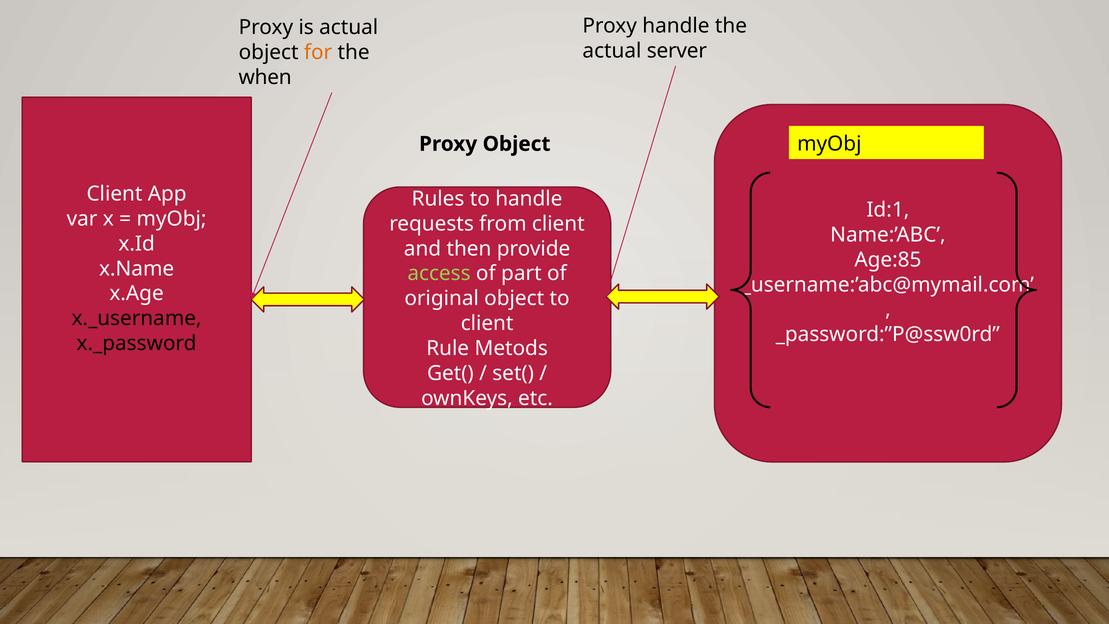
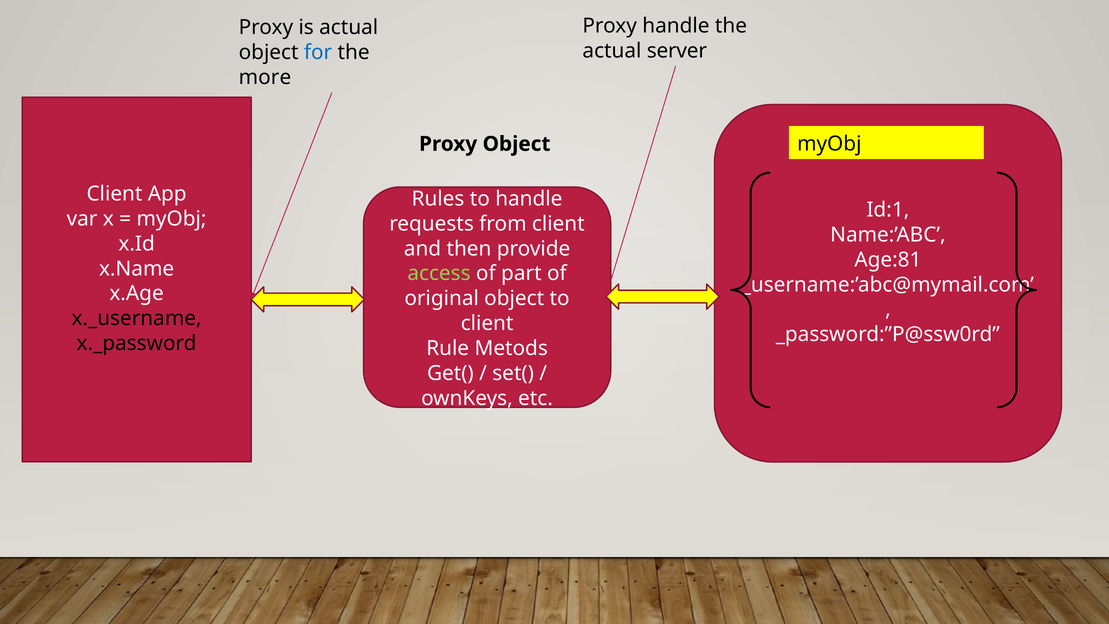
for colour: orange -> blue
when: when -> more
Age:85: Age:85 -> Age:81
